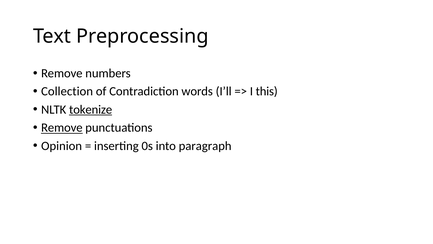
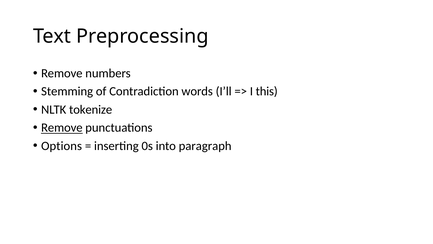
Collection: Collection -> Stemming
tokenize underline: present -> none
Opinion: Opinion -> Options
